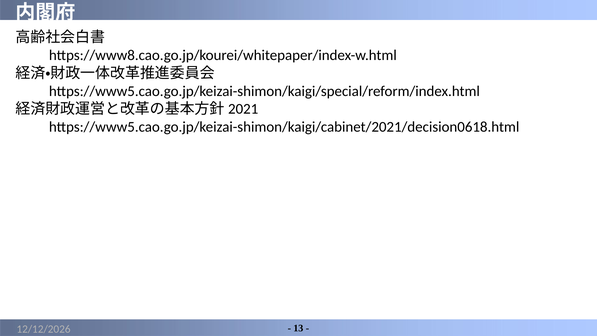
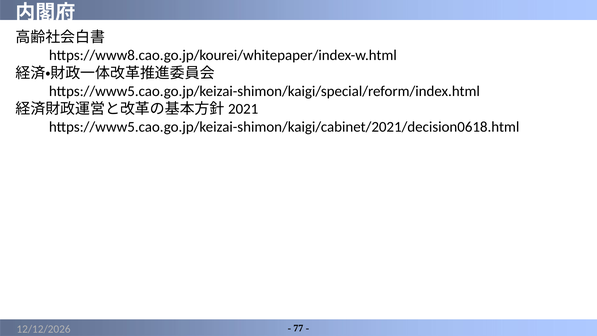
13: 13 -> 77
